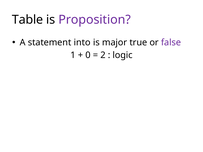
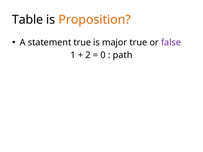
Proposition colour: purple -> orange
statement into: into -> true
0: 0 -> 2
2: 2 -> 0
logic: logic -> path
